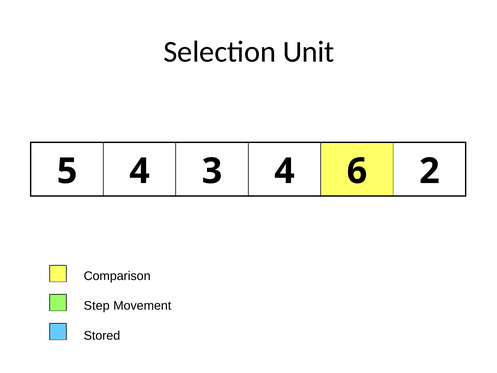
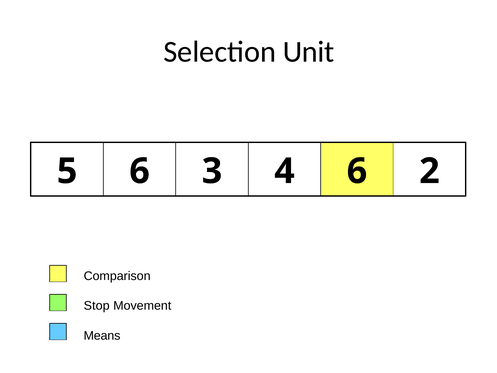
5 4: 4 -> 6
Step: Step -> Stop
Stored: Stored -> Means
